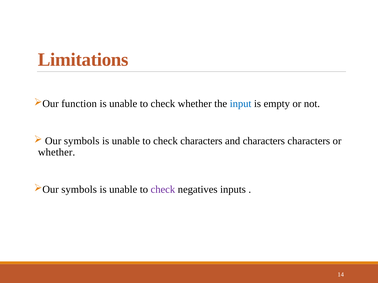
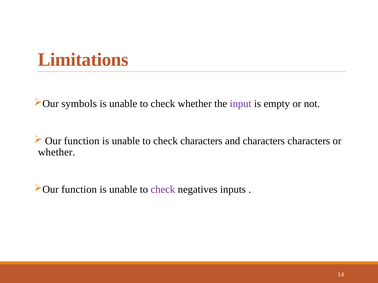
function: function -> symbols
input colour: blue -> purple
Our symbols: symbols -> function
symbols at (79, 190): symbols -> function
